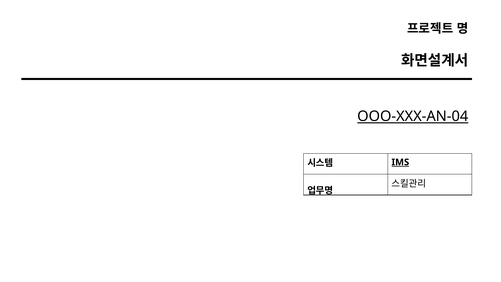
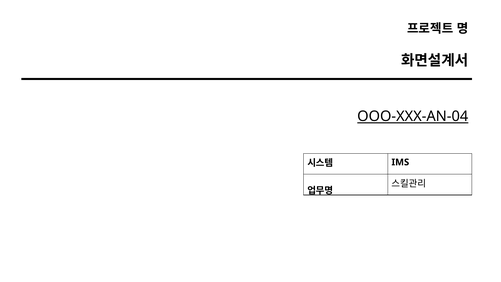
IMS underline: present -> none
